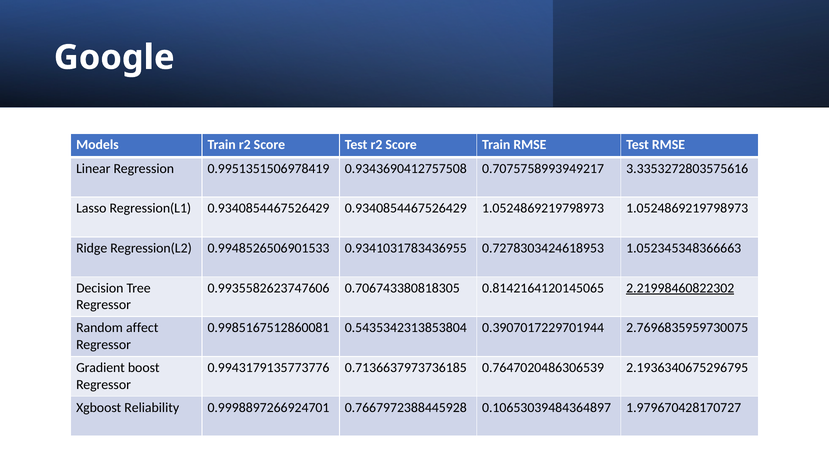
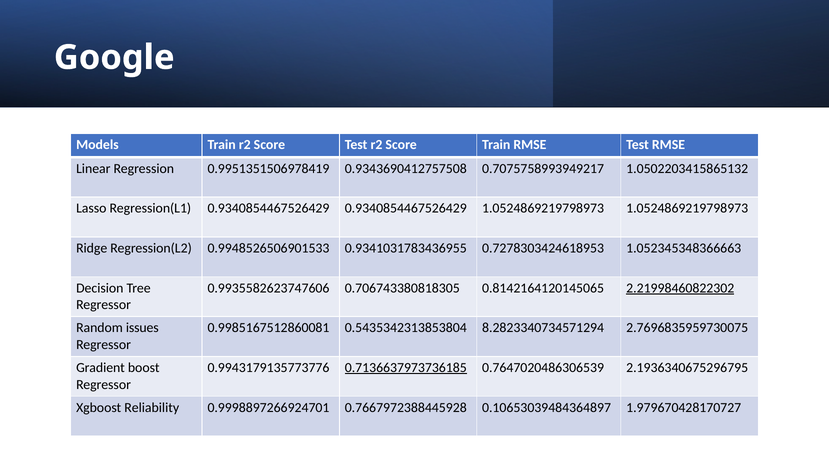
3.3353272803575616: 3.3353272803575616 -> 1.0502203415865132
affect: affect -> issues
0.3907017229701944: 0.3907017229701944 -> 8.2823340734571294
0.7136637973736185 underline: none -> present
